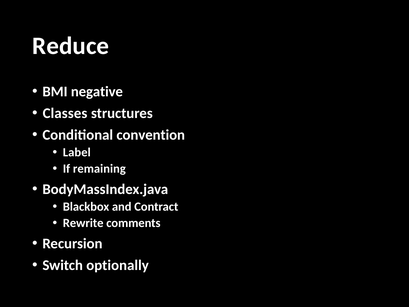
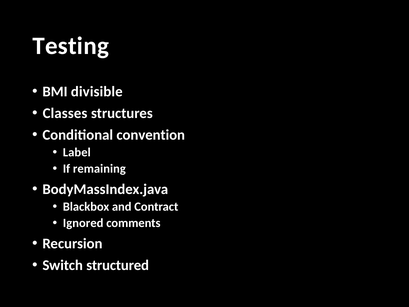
Reduce: Reduce -> Testing
negative: negative -> divisible
Rewrite: Rewrite -> Ignored
optionally: optionally -> structured
